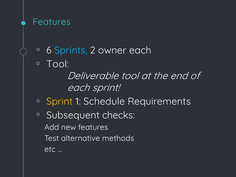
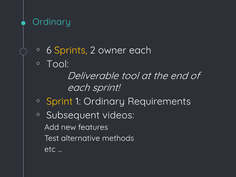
Features at (52, 22): Features -> Ordinary
Sprints colour: light blue -> yellow
1 Schedule: Schedule -> Ordinary
checks: checks -> videos
